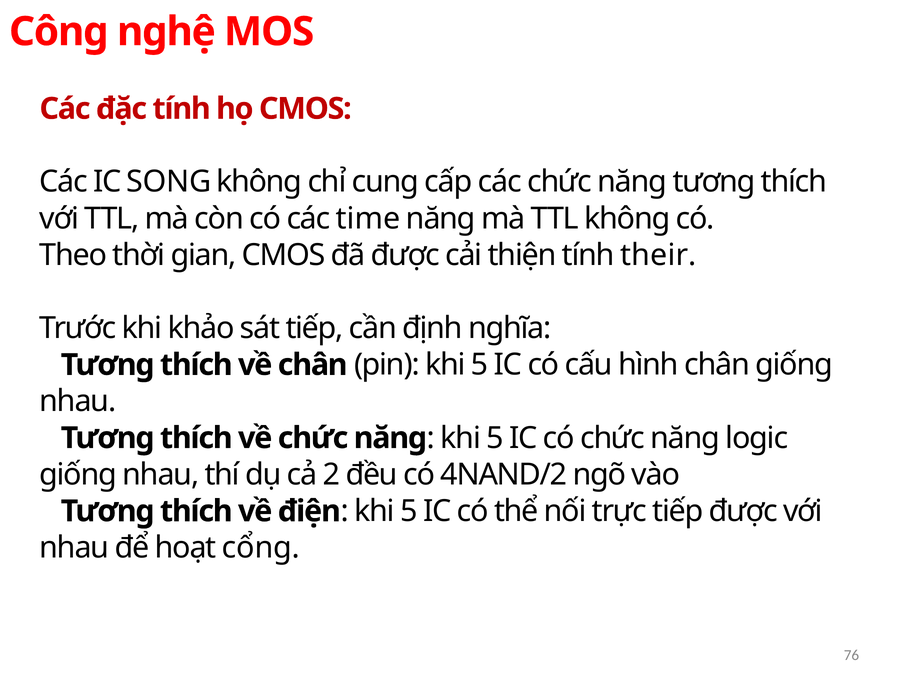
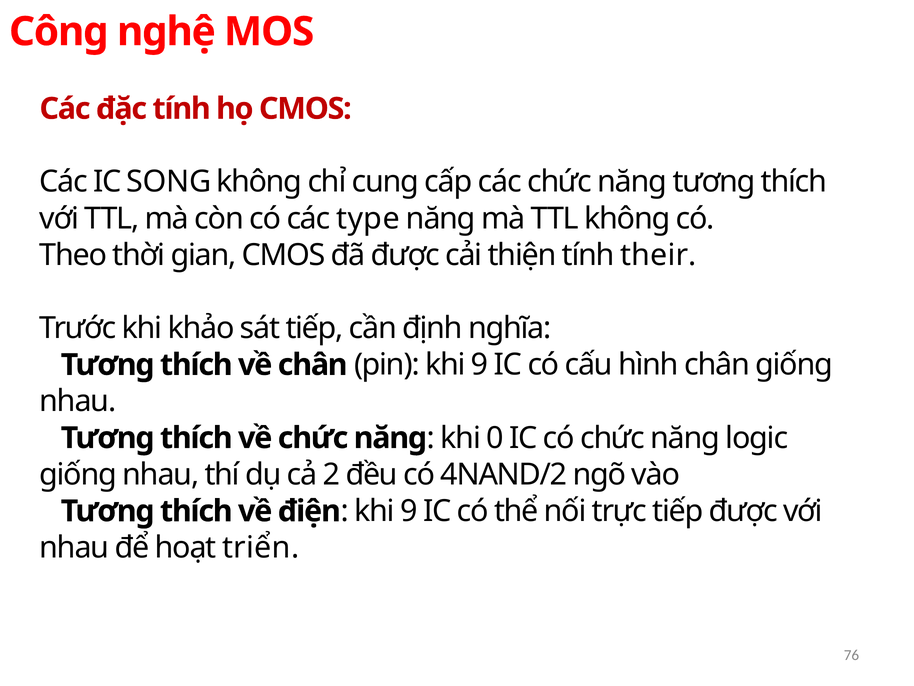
time: time -> type
pin khi 5: 5 -> 9
5 at (495, 438): 5 -> 0
5 at (409, 511): 5 -> 9
cổng: cổng -> triển
